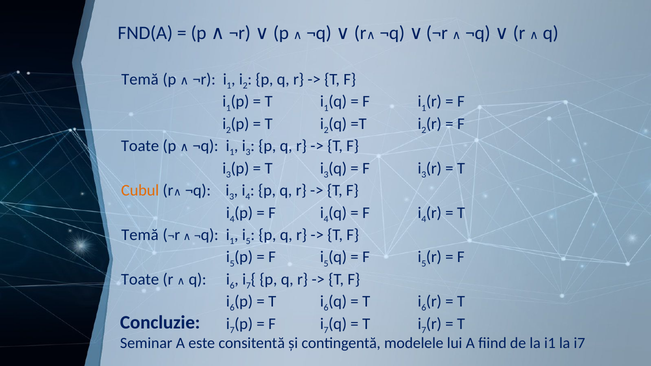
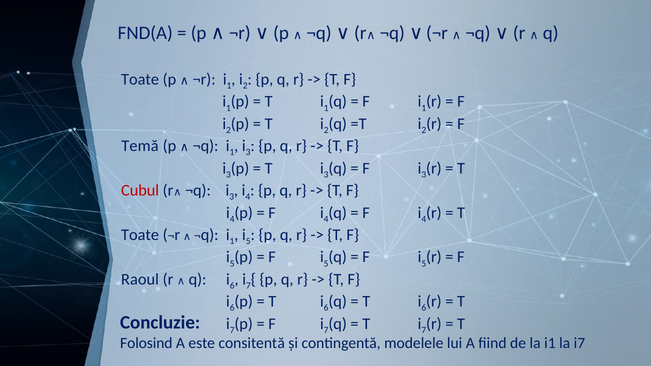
Temă at (140, 79): Temă -> Toate
Toate at (140, 146): Toate -> Temă
Cubul colour: orange -> red
Temă at (140, 235): Temă -> Toate
Toate at (140, 279): Toate -> Raoul
Seminar: Seminar -> Folosind
